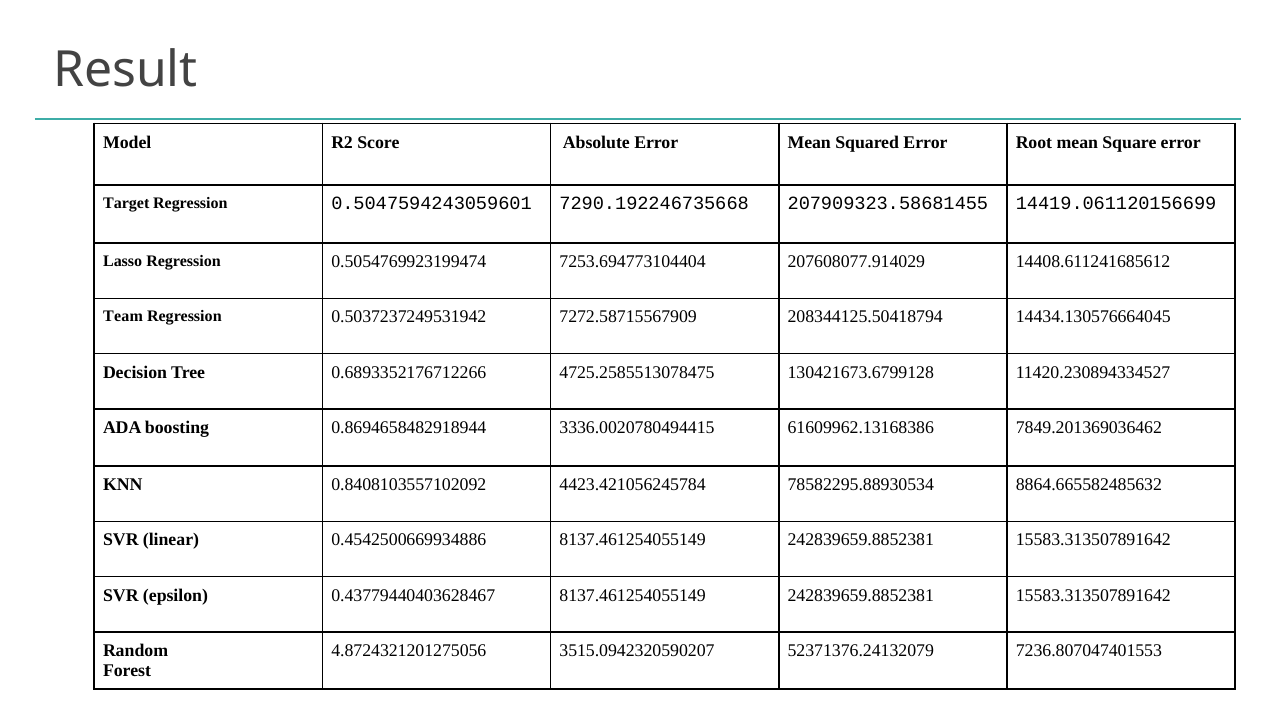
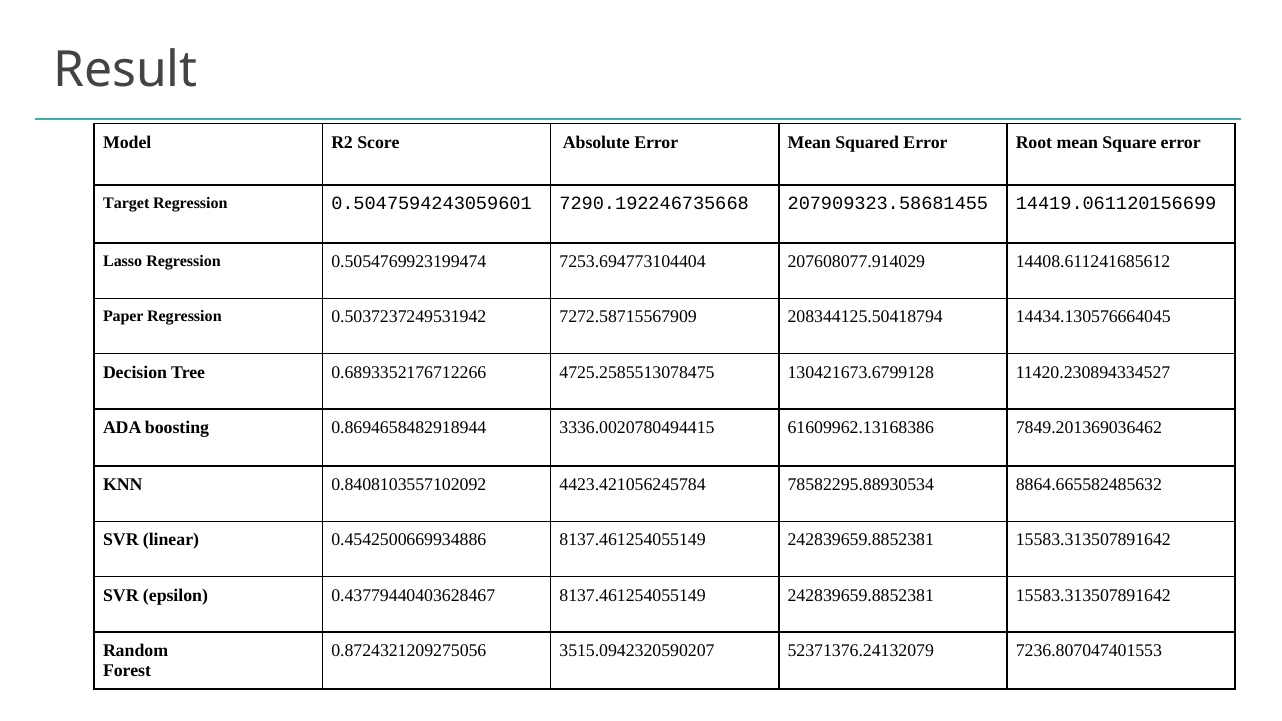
Team: Team -> Paper
4.8724321201275056: 4.8724321201275056 -> 0.8724321209275056
